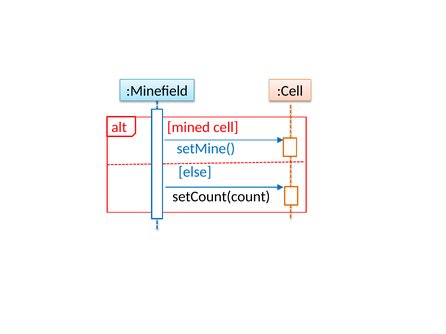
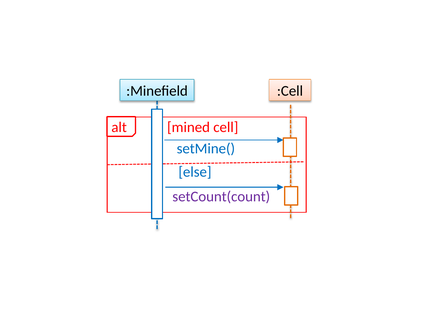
setCount(count colour: black -> purple
